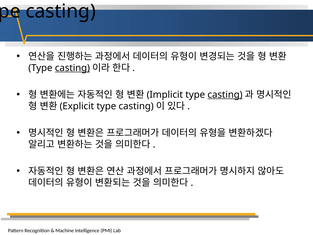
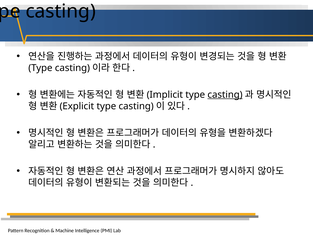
casting at (72, 68) underline: present -> none
